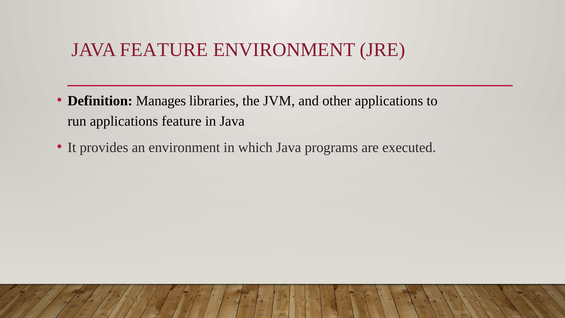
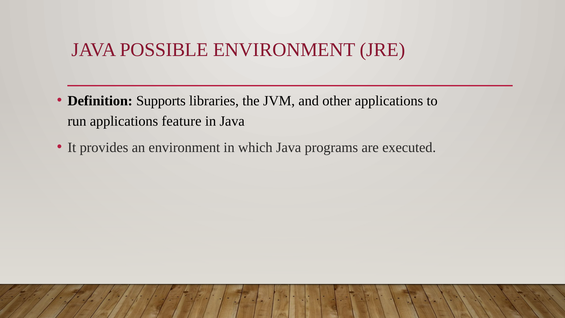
JAVA FEATURE: FEATURE -> POSSIBLE
Manages: Manages -> Supports
